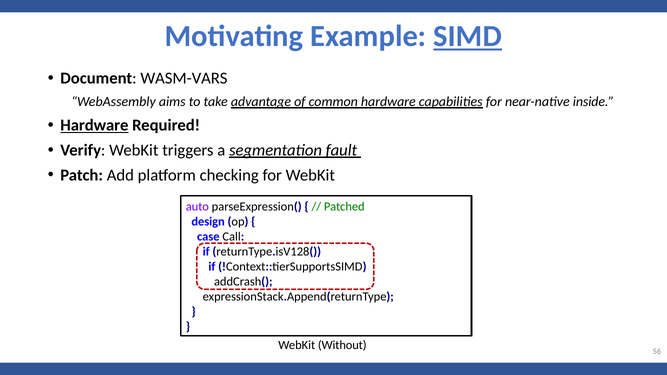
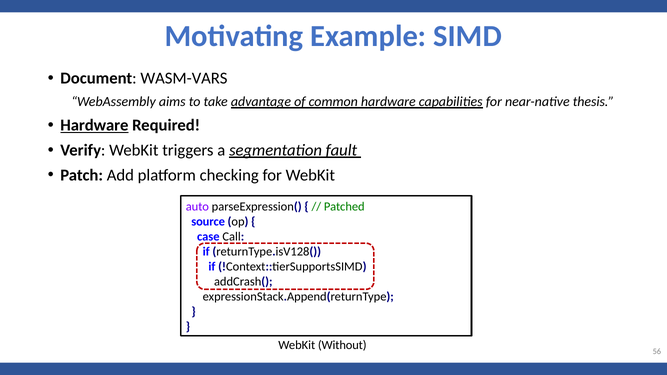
SIMD underline: present -> none
inside: inside -> thesis
design: design -> source
